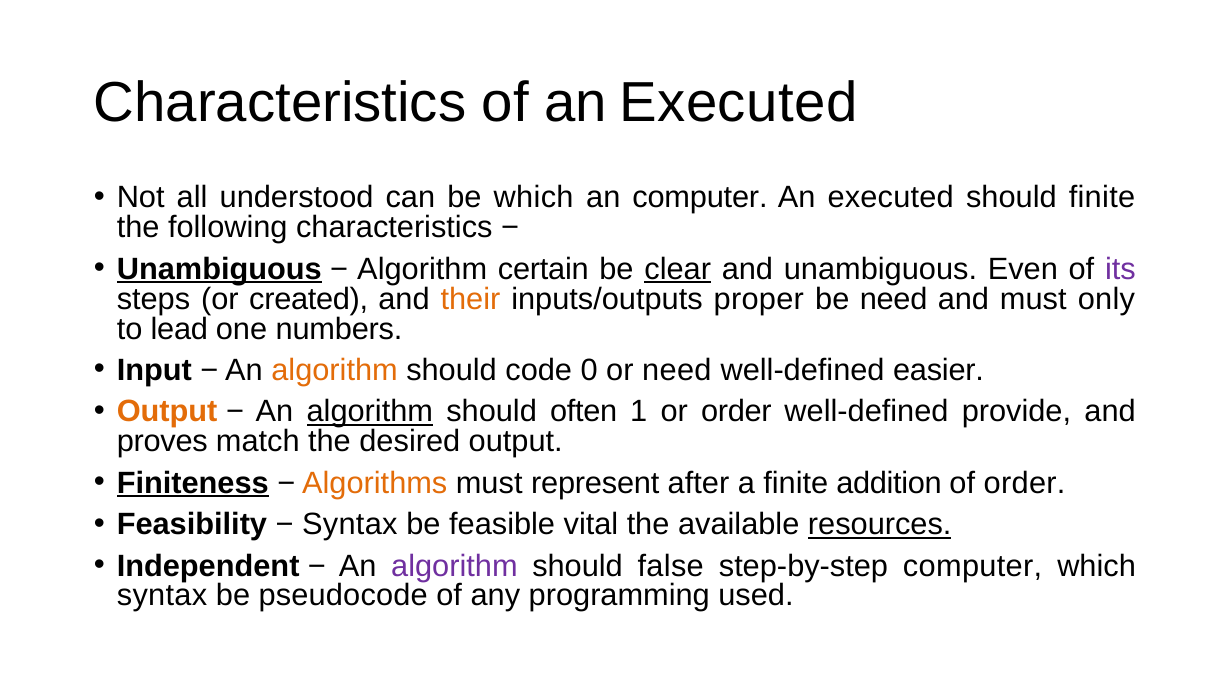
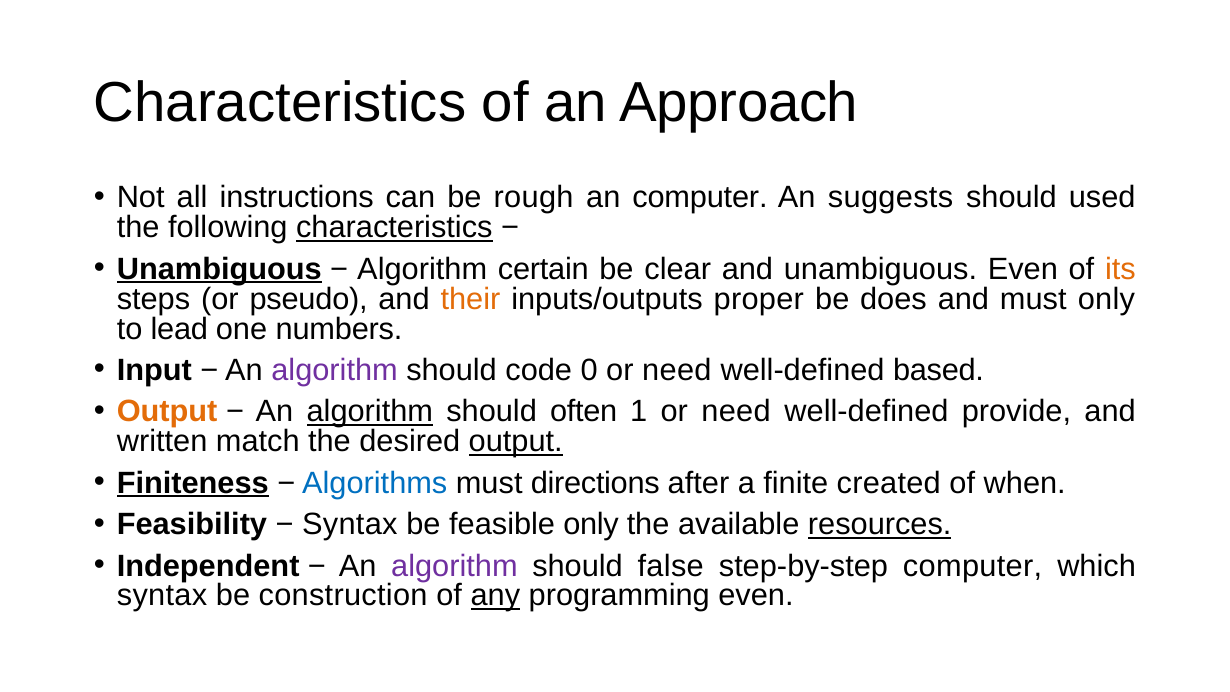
of an Executed: Executed -> Approach
understood: understood -> instructions
be which: which -> rough
executed at (891, 198): executed -> suggests
should finite: finite -> used
characteristics at (394, 228) underline: none -> present
clear underline: present -> none
its colour: purple -> orange
created: created -> pseudo
be need: need -> does
algorithm at (335, 370) colour: orange -> purple
easier: easier -> based
1 or order: order -> need
proves: proves -> written
output at (516, 442) underline: none -> present
Algorithms colour: orange -> blue
represent: represent -> directions
addition: addition -> created
of order: order -> when
feasible vital: vital -> only
pseudocode: pseudocode -> construction
any underline: none -> present
programming used: used -> even
